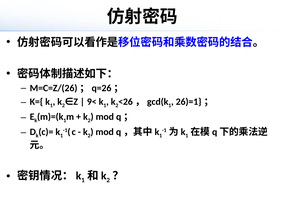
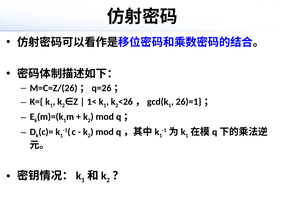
9<: 9< -> 1<
